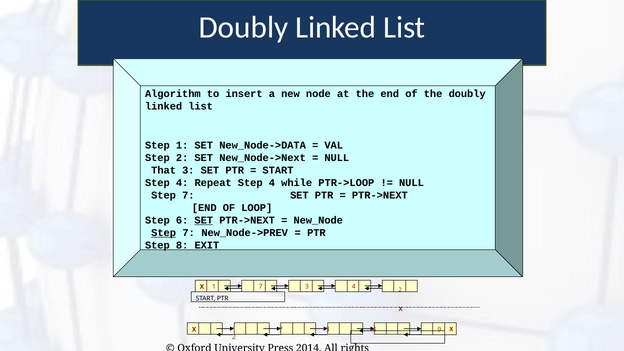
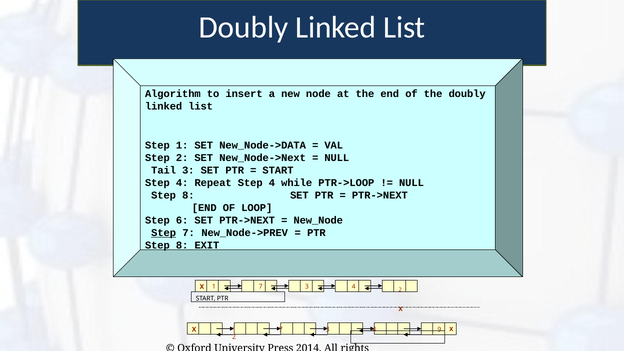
That: That -> Tail
7 at (188, 195): 7 -> 8
SET at (204, 220) underline: present -> none
